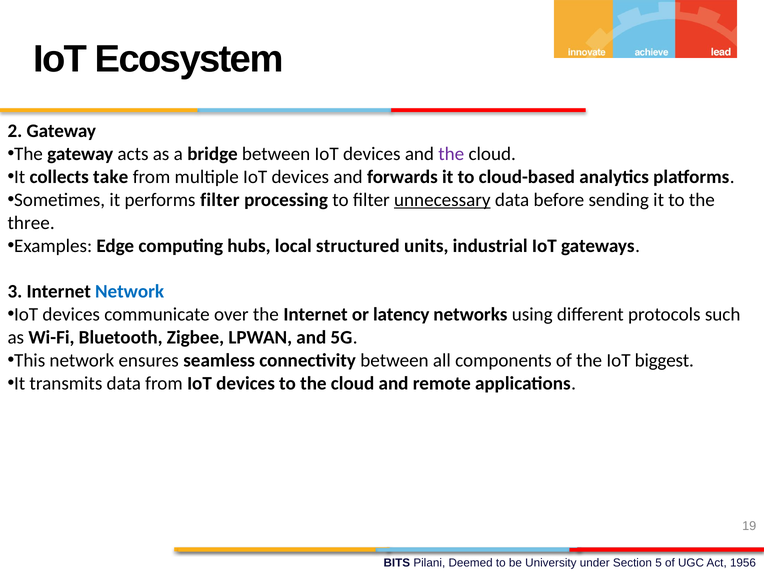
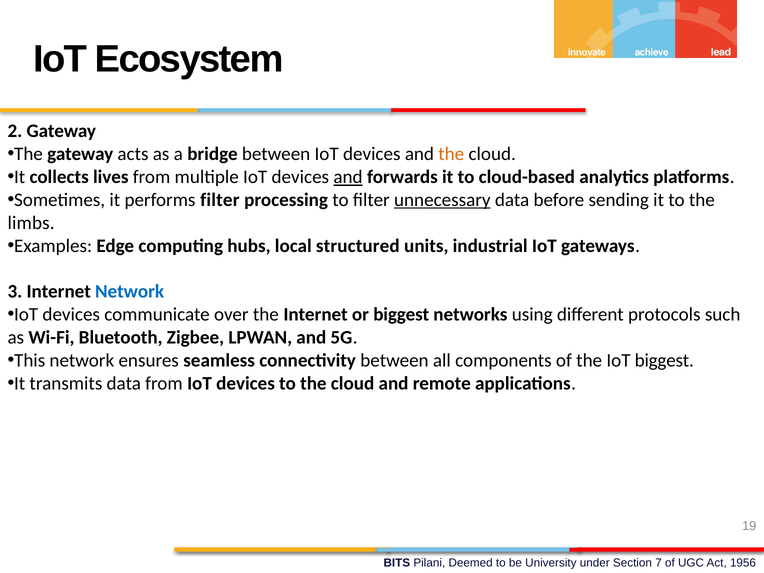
the at (451, 154) colour: purple -> orange
take: take -> lives
and at (348, 177) underline: none -> present
three: three -> limbs
or latency: latency -> biggest
5: 5 -> 7
